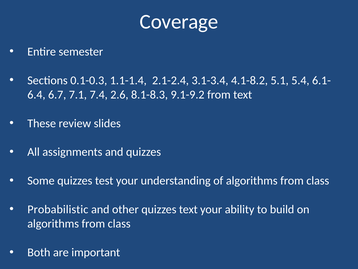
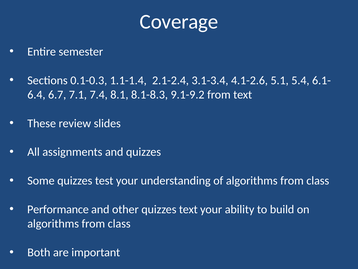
4.1-8.2: 4.1-8.2 -> 4.1-2.6
2.6: 2.6 -> 8.1
Probabilistic: Probabilistic -> Performance
